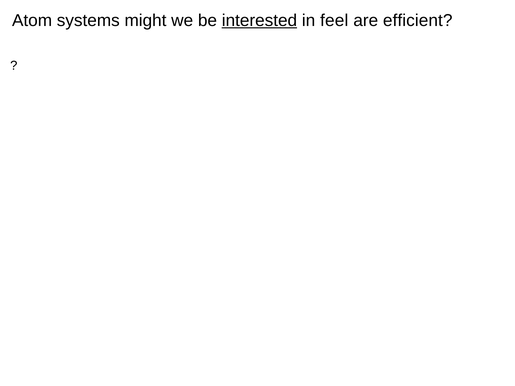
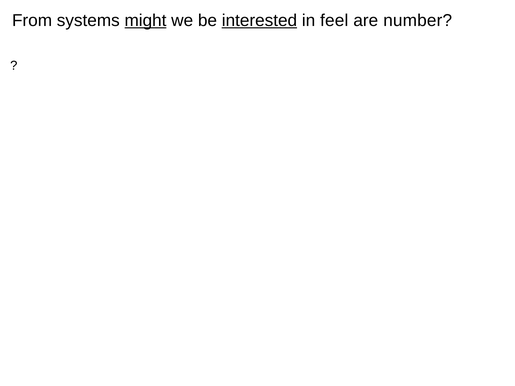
Atom: Atom -> From
might underline: none -> present
efficient: efficient -> number
